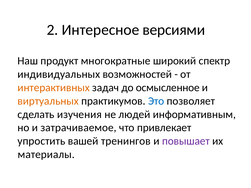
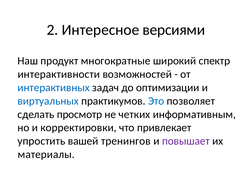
индивидуальных: индивидуальных -> интерактивности
интерактивных colour: orange -> blue
осмысленное: осмысленное -> оптимизации
виртуальных colour: orange -> blue
изучения: изучения -> просмотр
людей: людей -> четких
затрачиваемое: затрачиваемое -> корректировки
